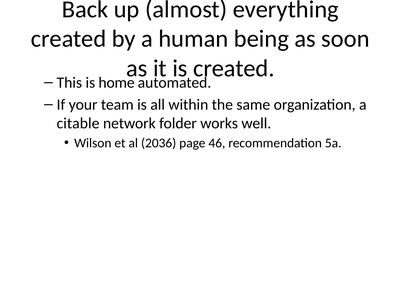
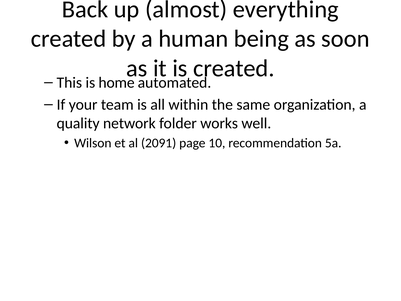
citable: citable -> quality
2036: 2036 -> 2091
46: 46 -> 10
